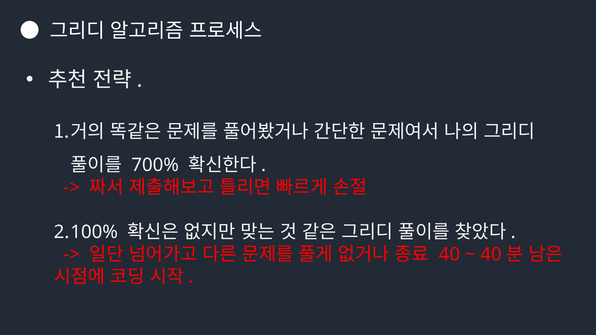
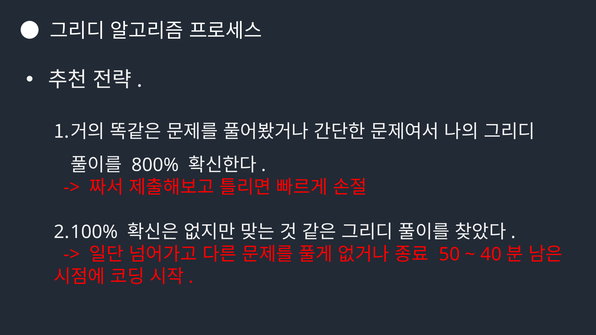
700%: 700% -> 800%
40 at (449, 255): 40 -> 50
